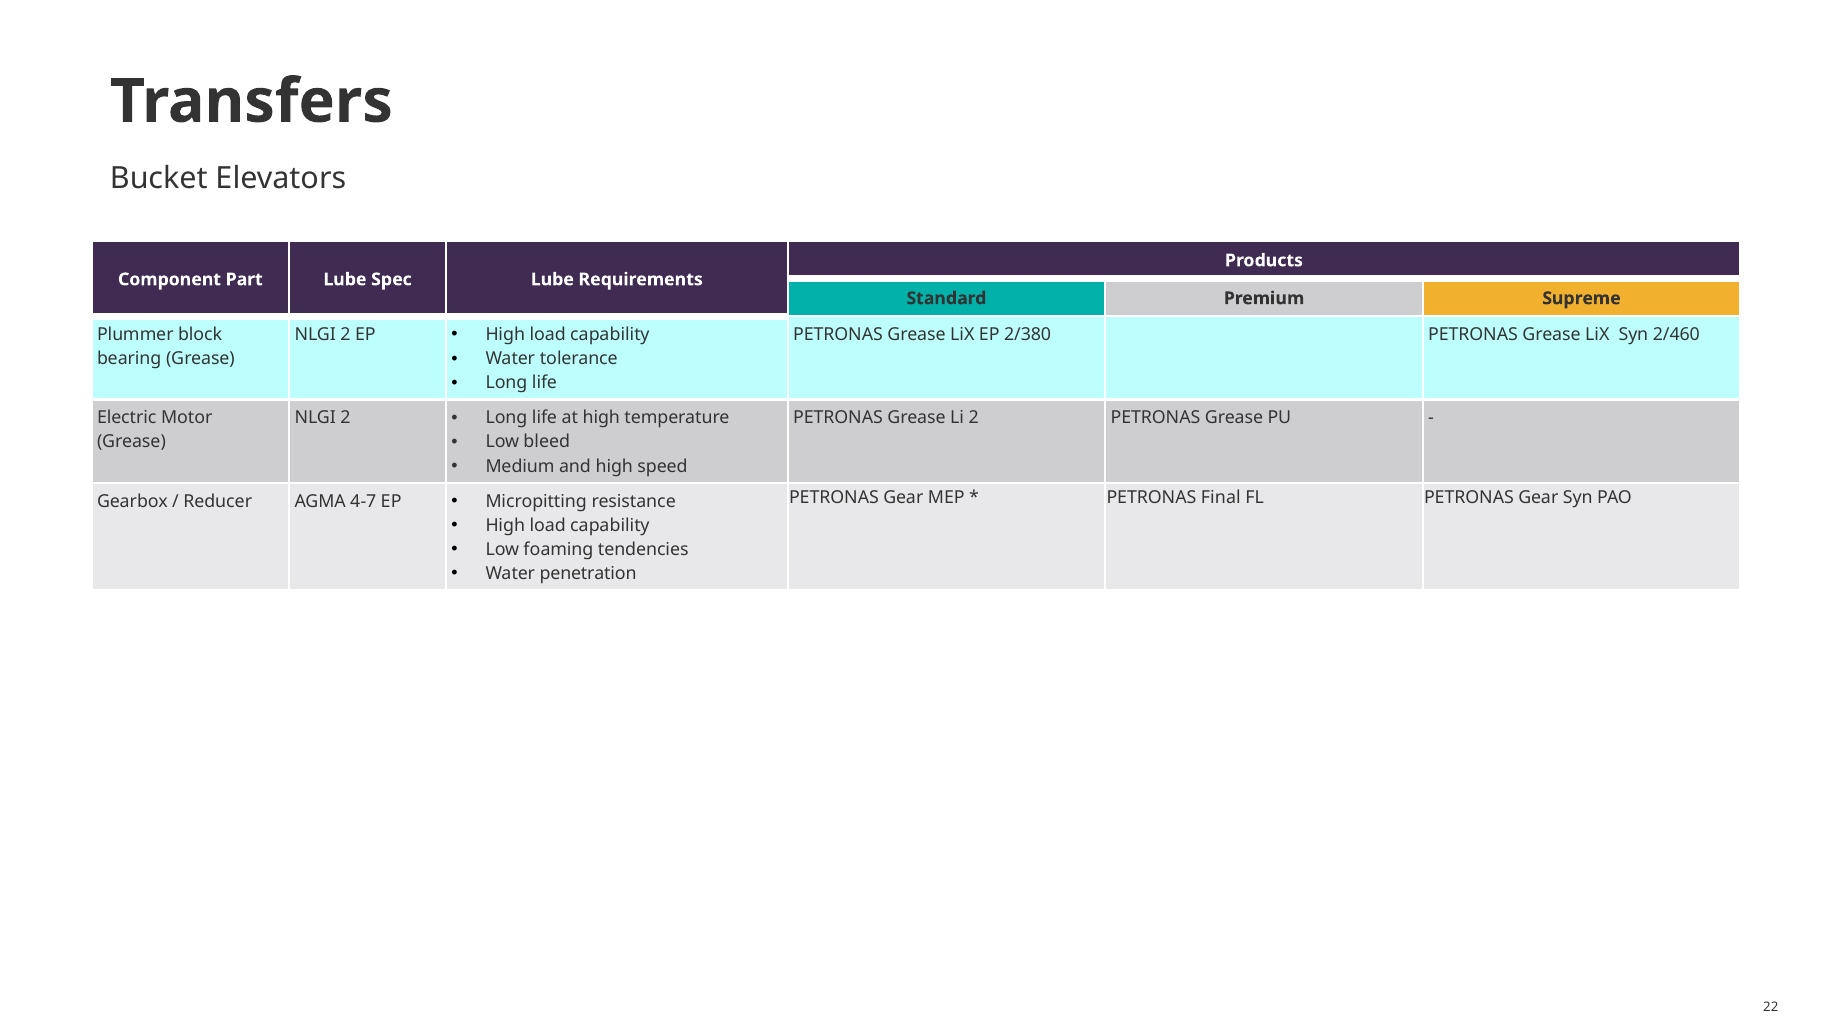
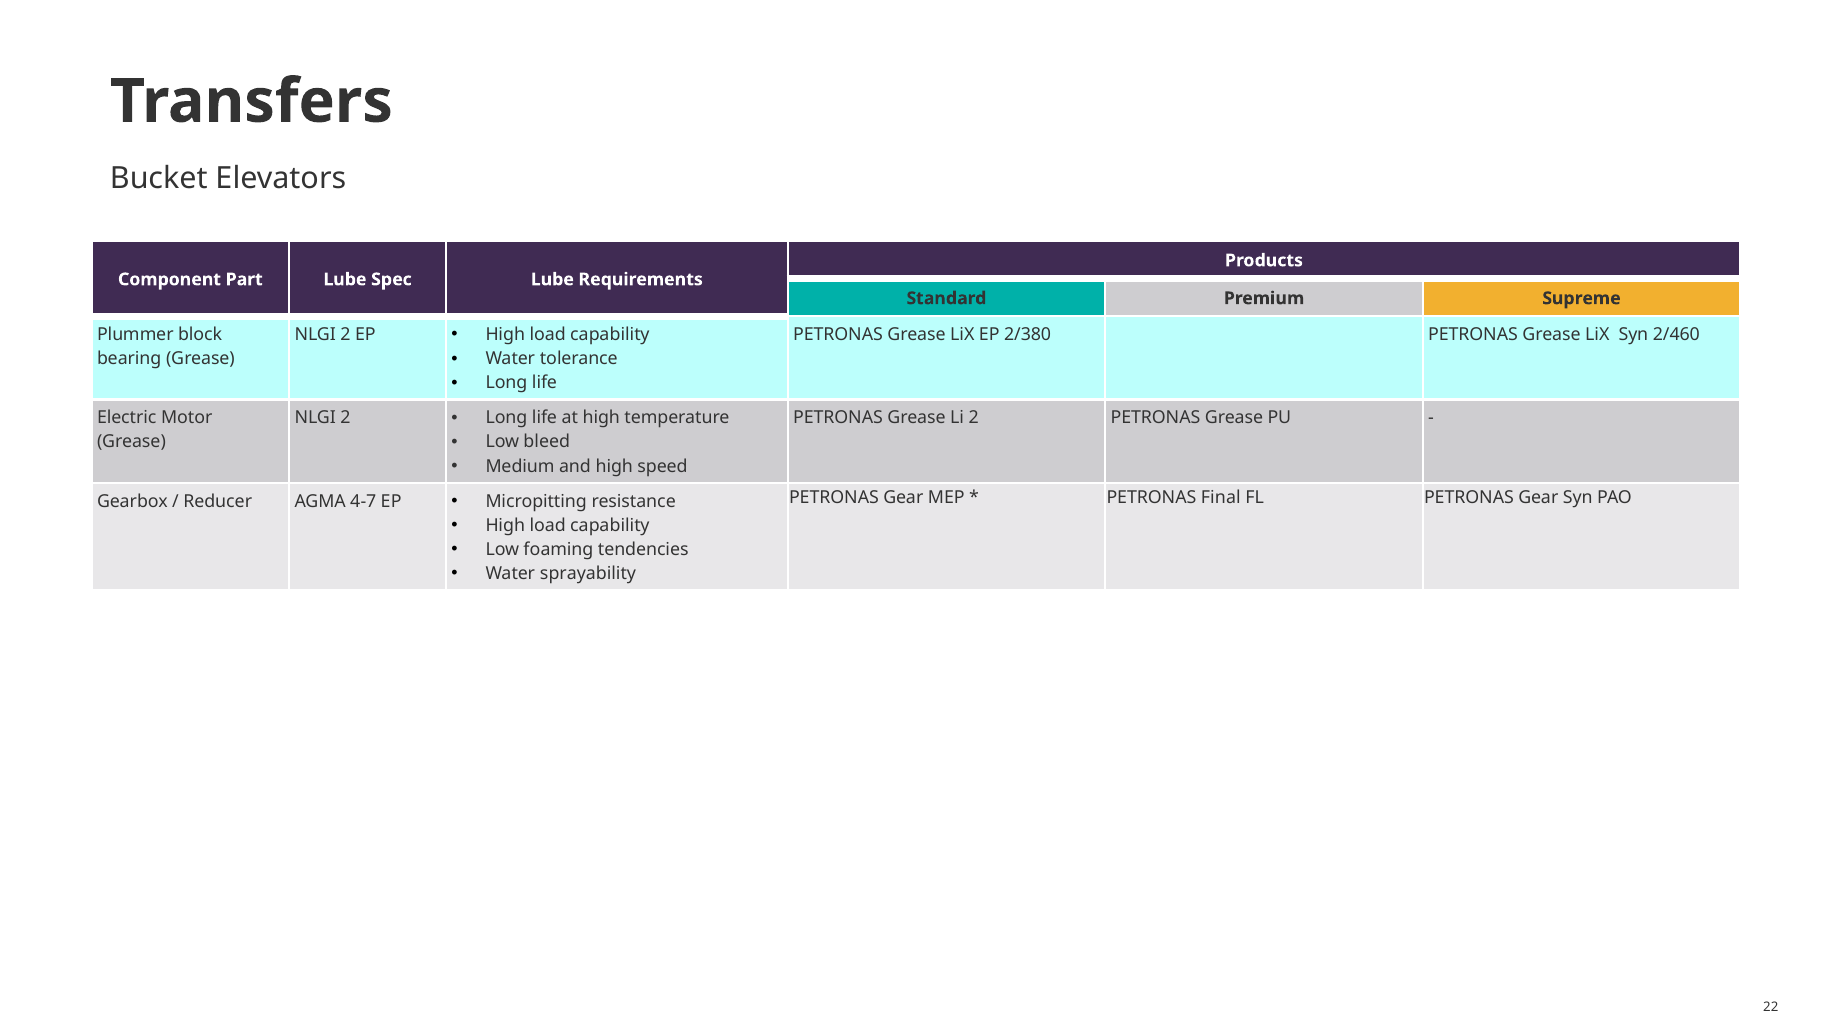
penetration: penetration -> sprayability
